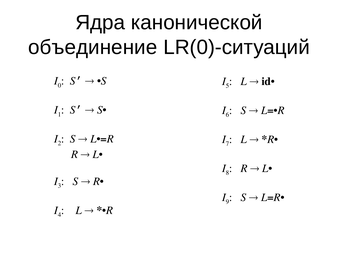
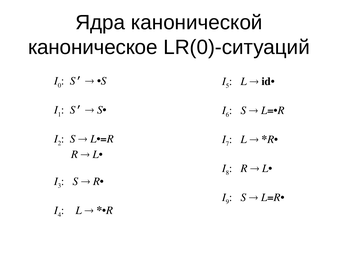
объединение: объединение -> каноническое
